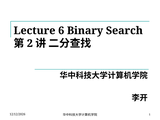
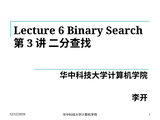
2: 2 -> 3
